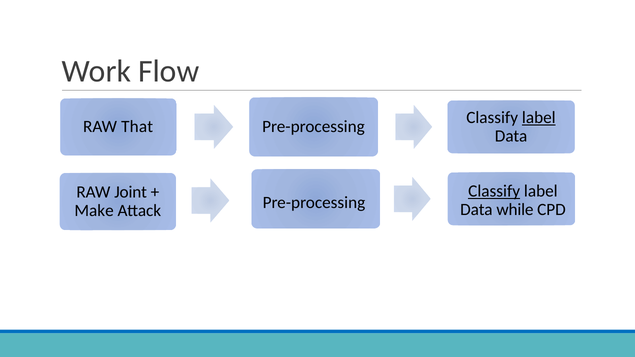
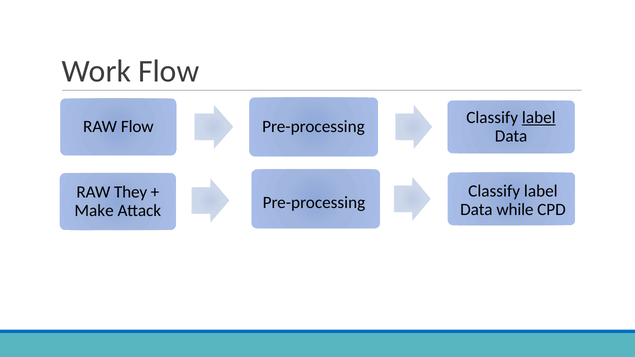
RAW That: That -> Flow
Classify at (494, 191) underline: present -> none
Joint: Joint -> They
